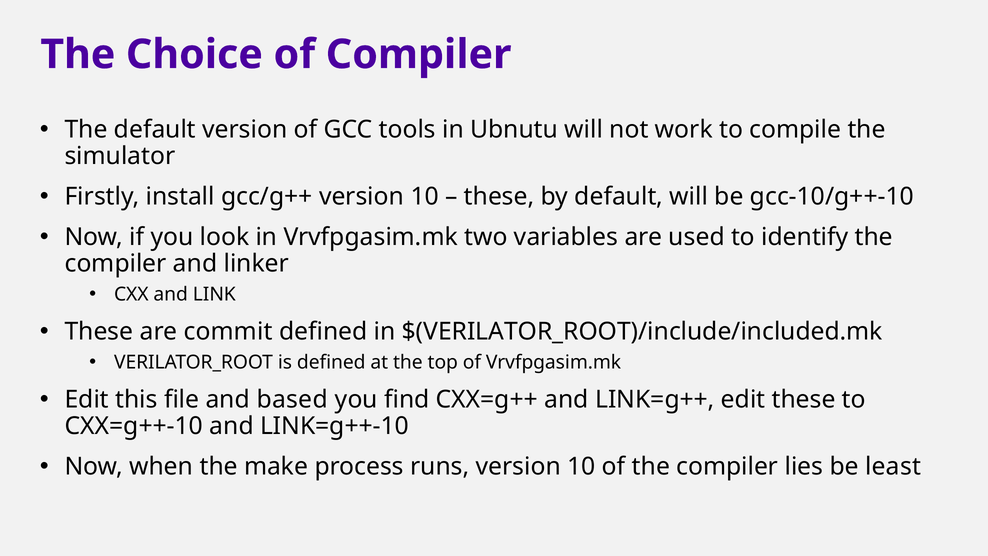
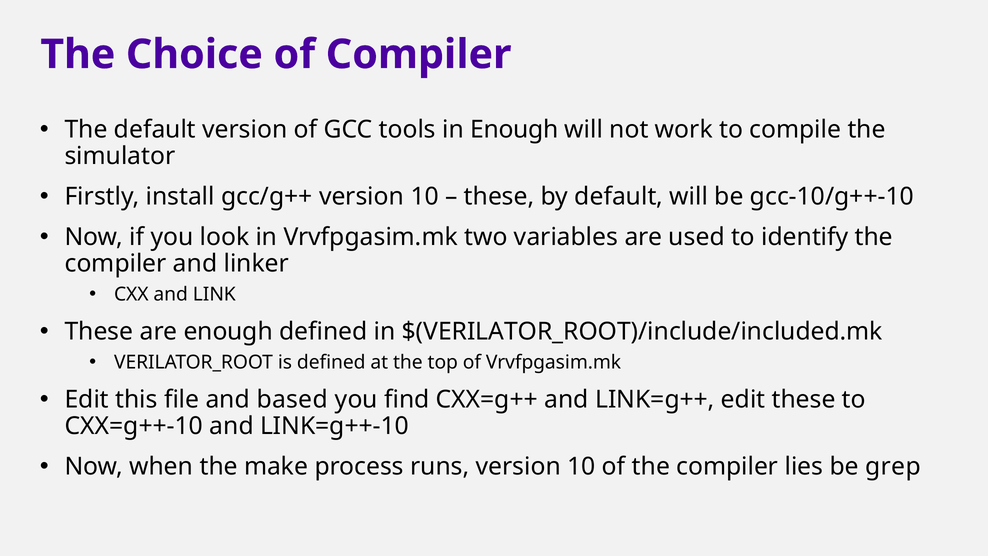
in Ubnutu: Ubnutu -> Enough
are commit: commit -> enough
least: least -> grep
